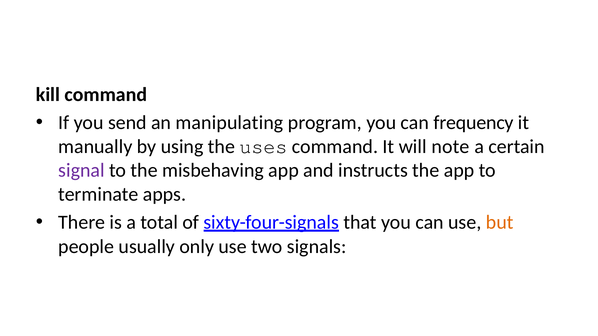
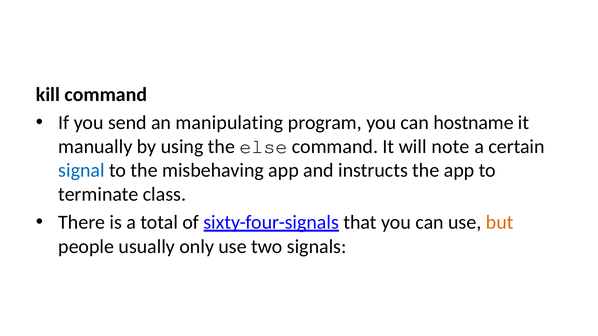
frequency: frequency -> hostname
uses: uses -> else
signal colour: purple -> blue
apps: apps -> class
